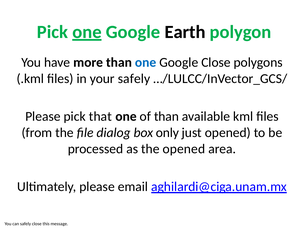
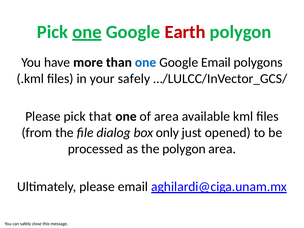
Earth colour: black -> red
Google Close: Close -> Email
of than: than -> area
the opened: opened -> polygon
